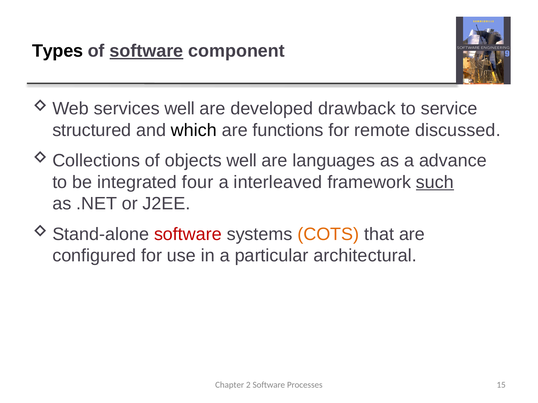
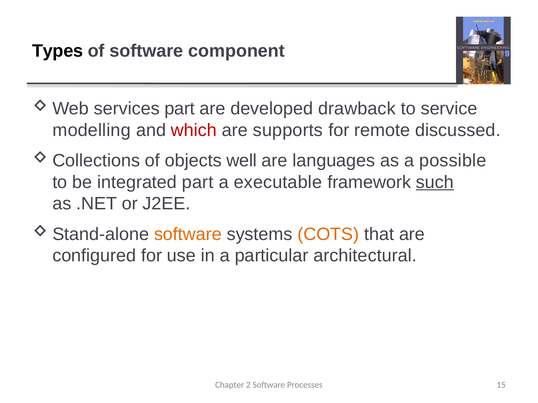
software at (146, 51) underline: present -> none
services well: well -> part
structured: structured -> modelling
which colour: black -> red
functions: functions -> supports
advance: advance -> possible
integrated four: four -> part
interleaved: interleaved -> executable
software at (188, 234) colour: red -> orange
